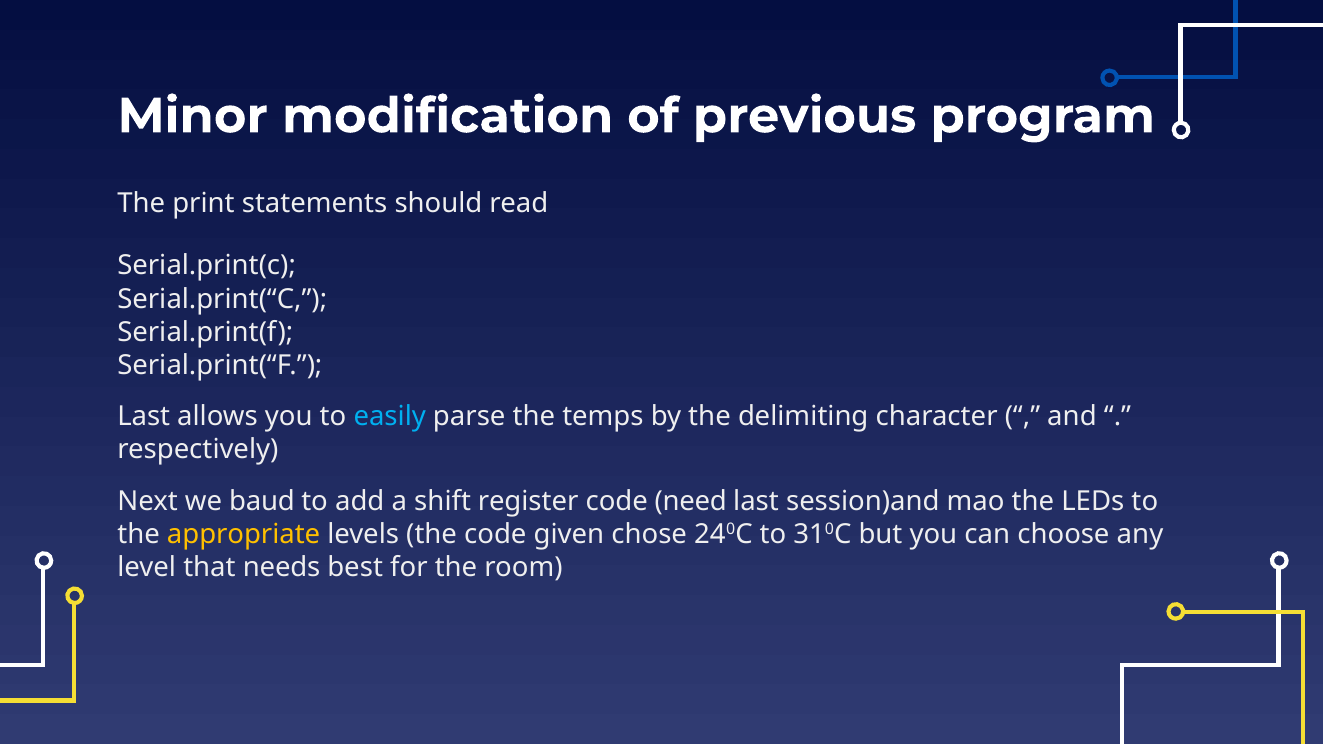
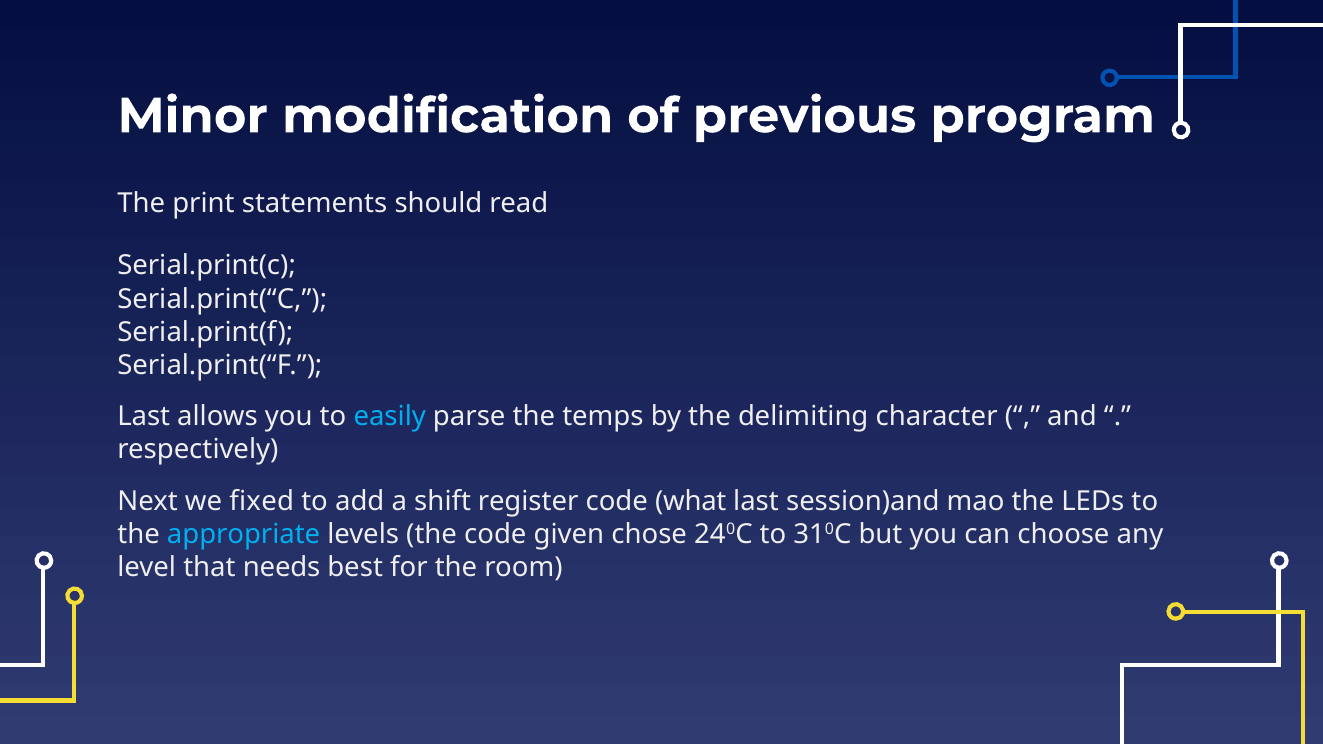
baud: baud -> fixed
need: need -> what
appropriate colour: yellow -> light blue
